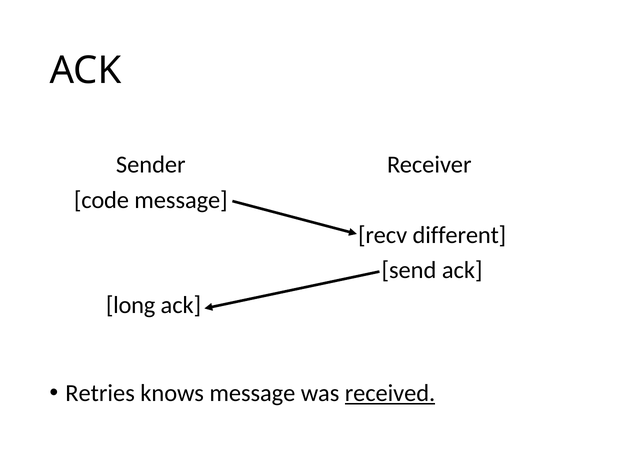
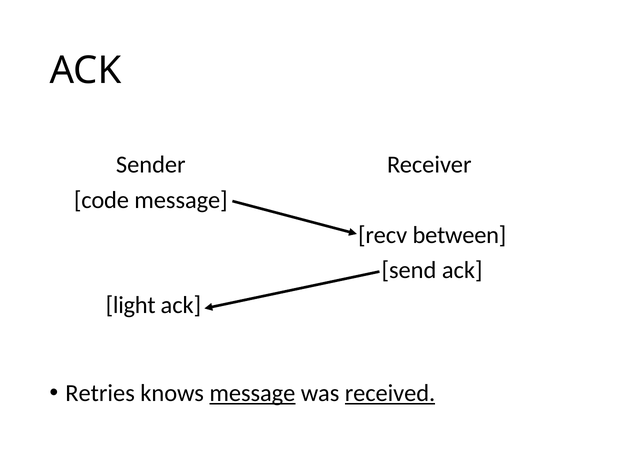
different: different -> between
long: long -> light
message at (252, 393) underline: none -> present
